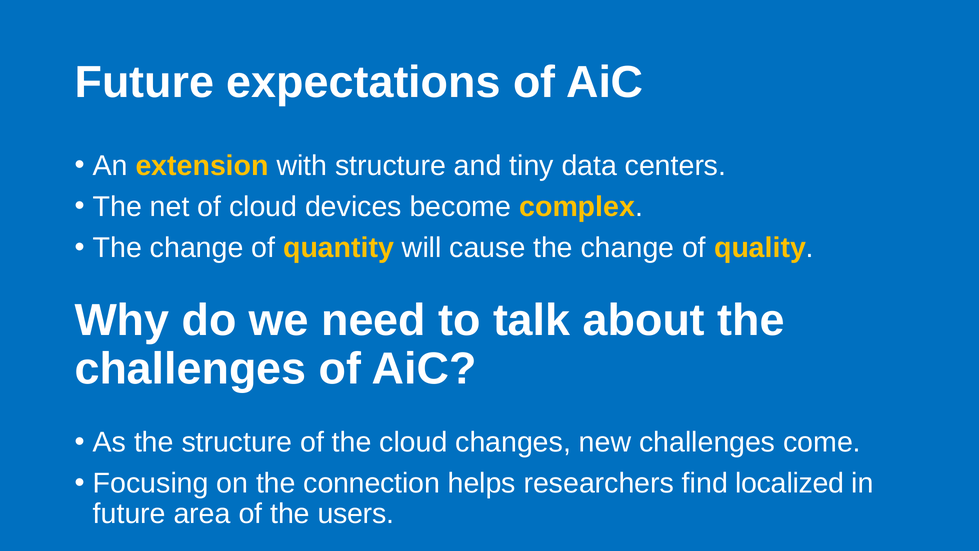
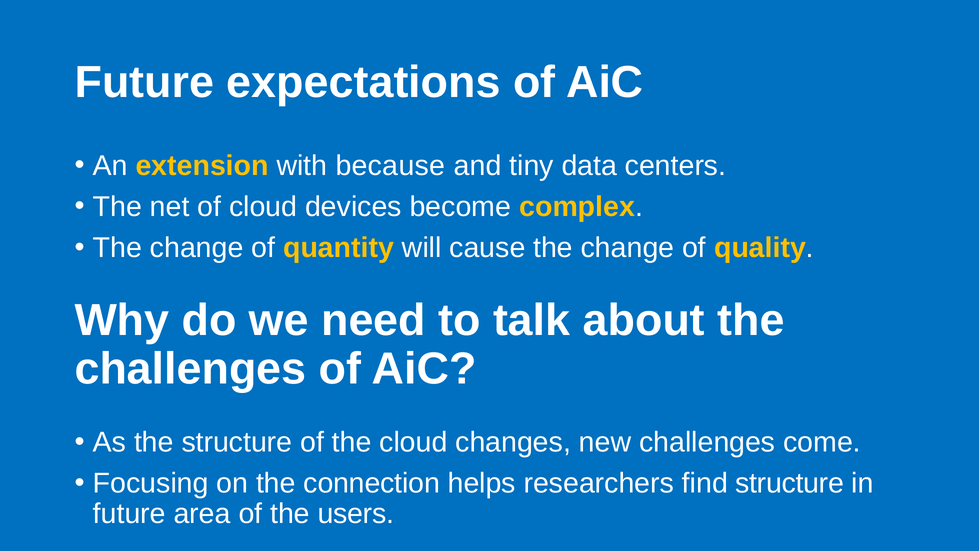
with structure: structure -> because
find localized: localized -> structure
